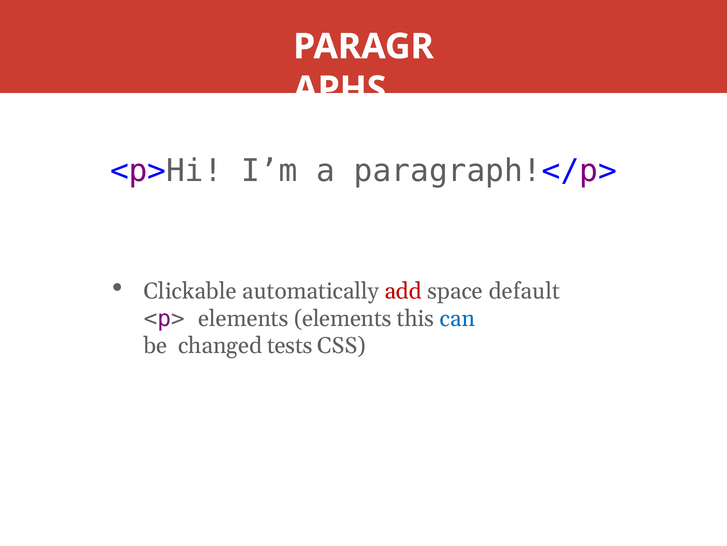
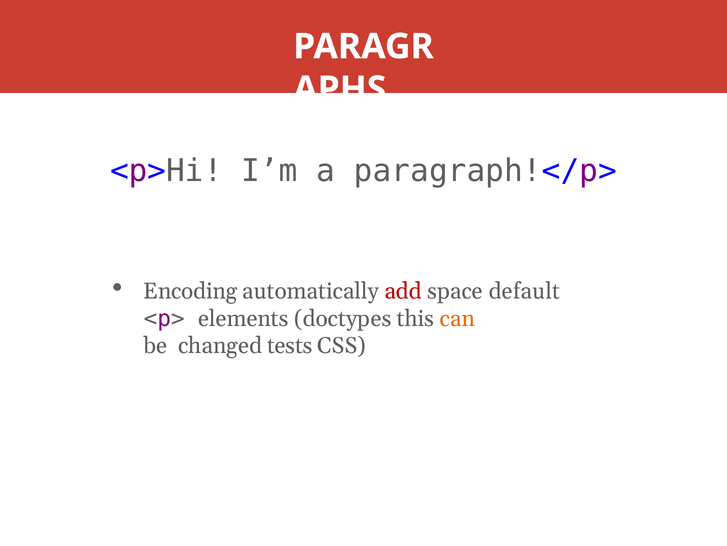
Clickable: Clickable -> Encoding
elements elements: elements -> doctypes
can colour: blue -> orange
